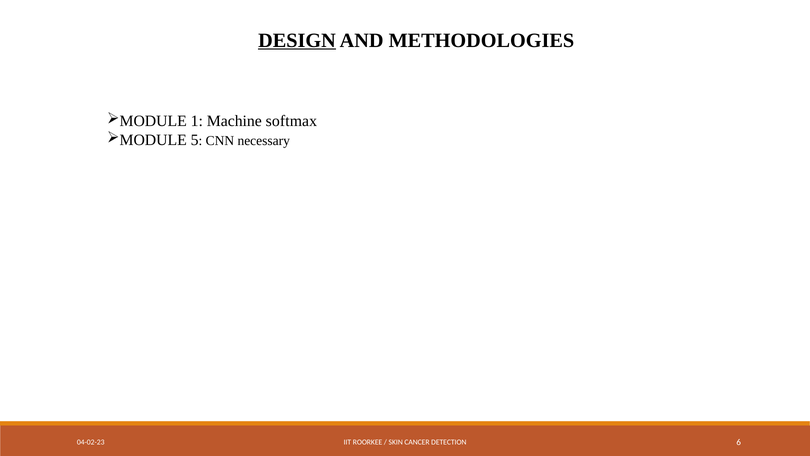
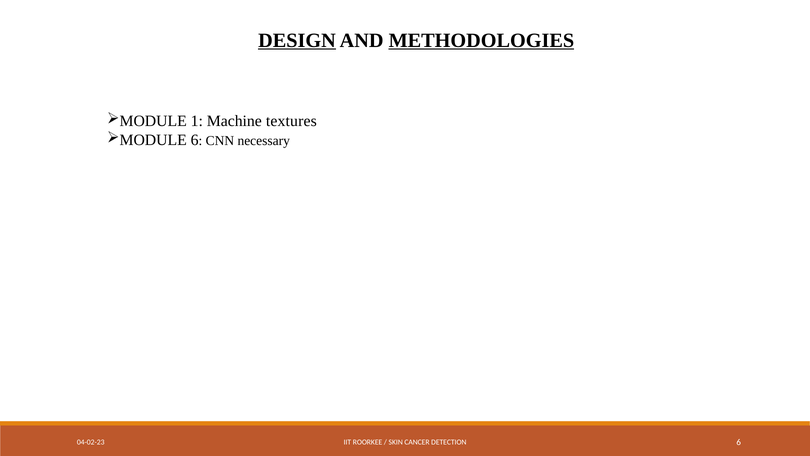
METHODOLOGIES underline: none -> present
softmax: softmax -> textures
5 at (195, 140): 5 -> 6
